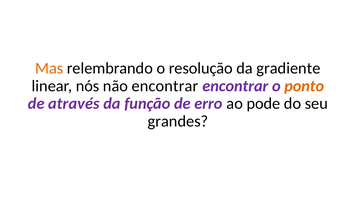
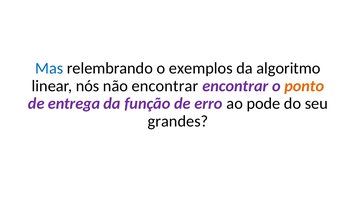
Mas colour: orange -> blue
resolução: resolução -> exemplos
gradiente: gradiente -> algoritmo
através: através -> entrega
